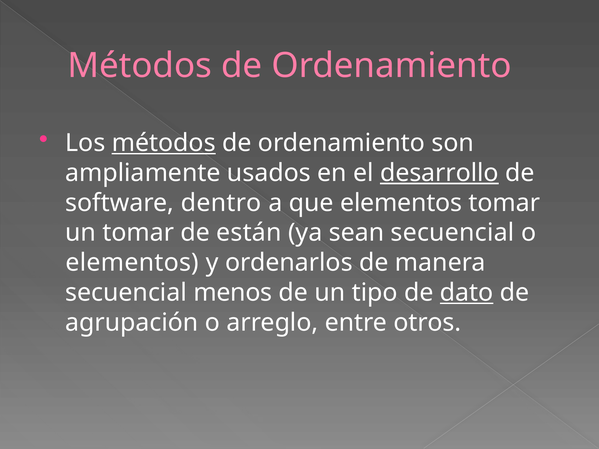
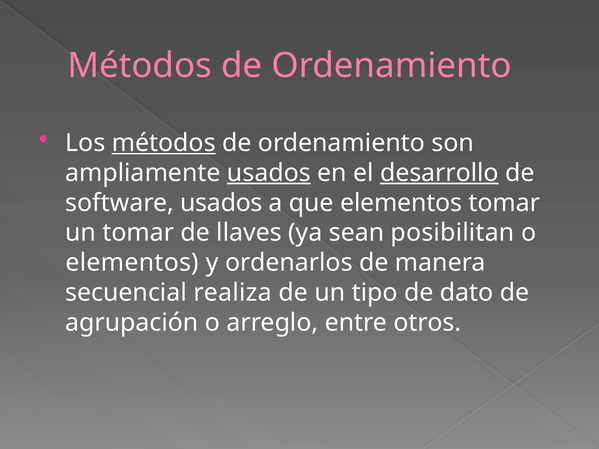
usados at (269, 173) underline: none -> present
software dentro: dentro -> usados
están: están -> llaves
sean secuencial: secuencial -> posibilitan
menos: menos -> realiza
dato underline: present -> none
